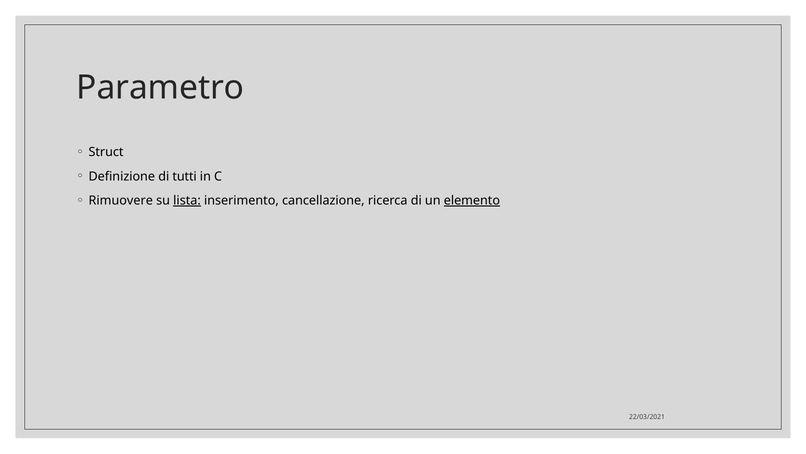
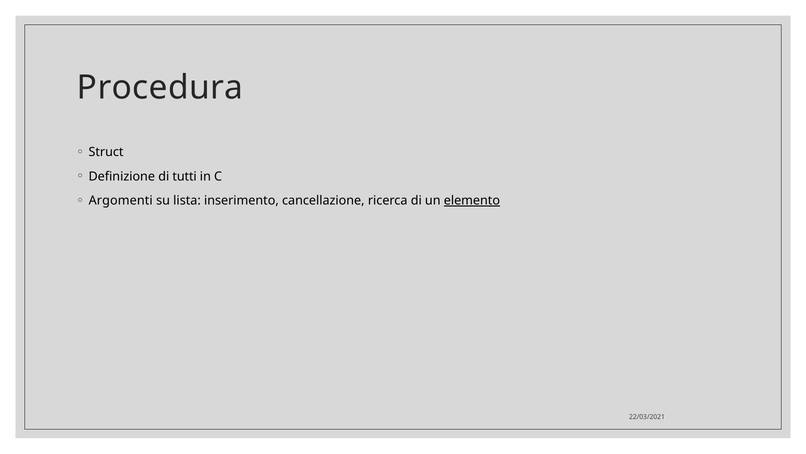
Parametro: Parametro -> Procedura
Rimuovere: Rimuovere -> Argomenti
lista underline: present -> none
